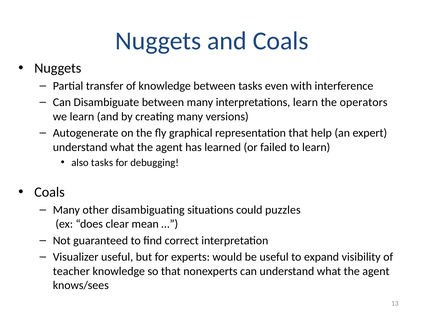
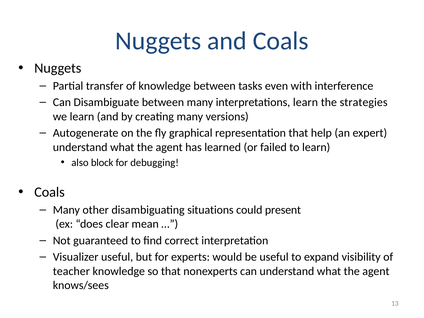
operators: operators -> strategies
also tasks: tasks -> block
puzzles: puzzles -> present
